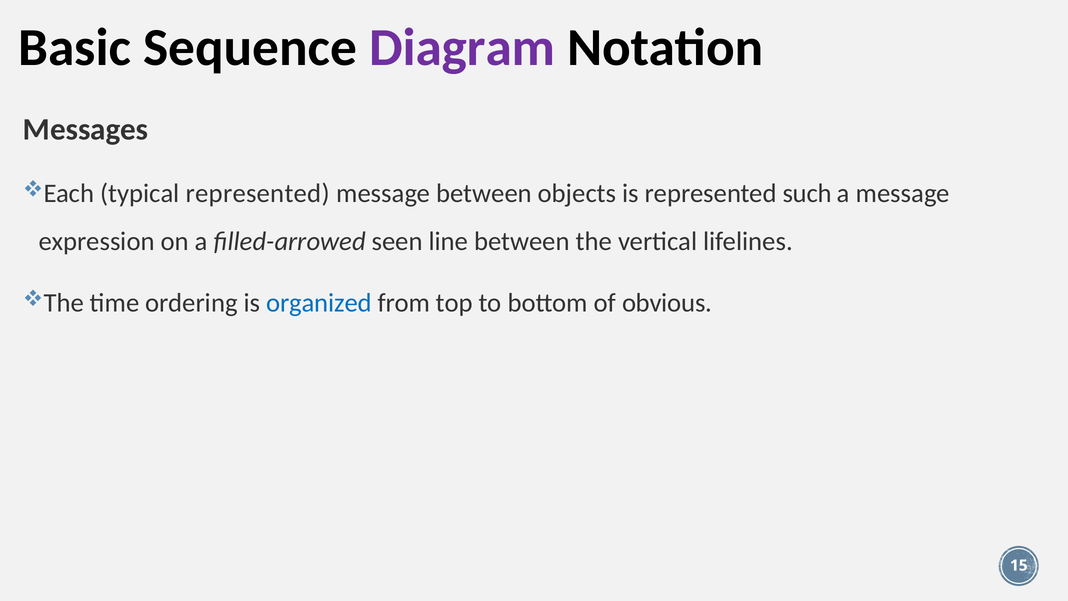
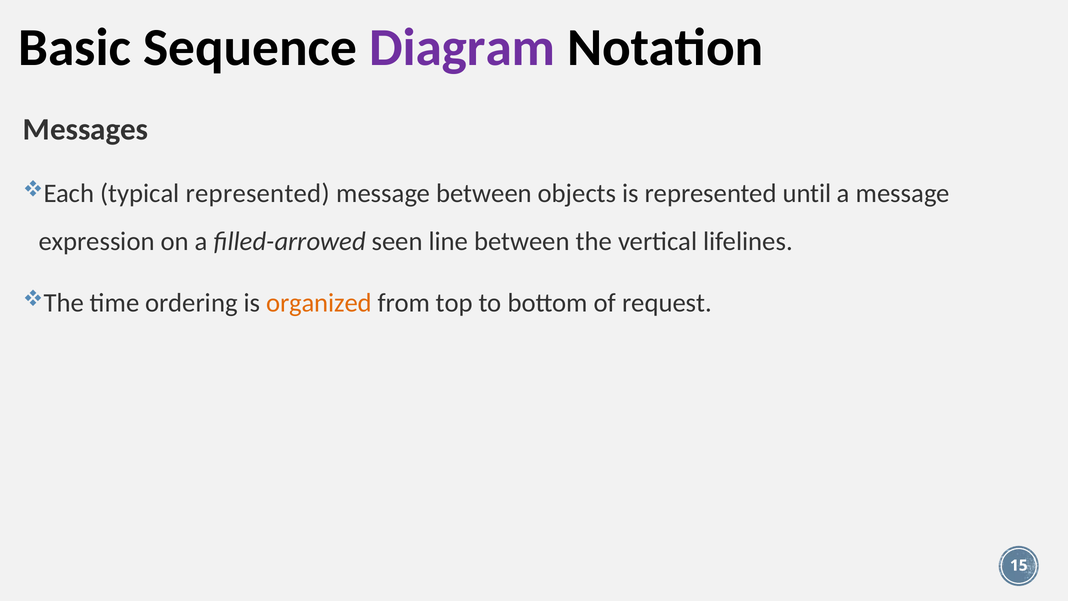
such: such -> until
organized colour: blue -> orange
obvious: obvious -> request
